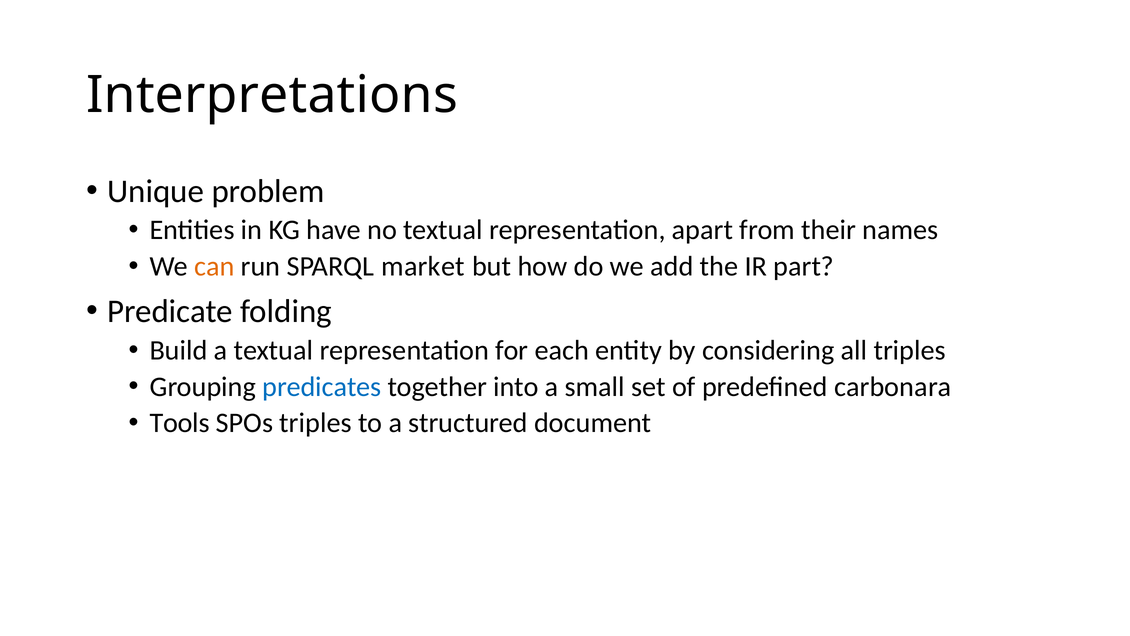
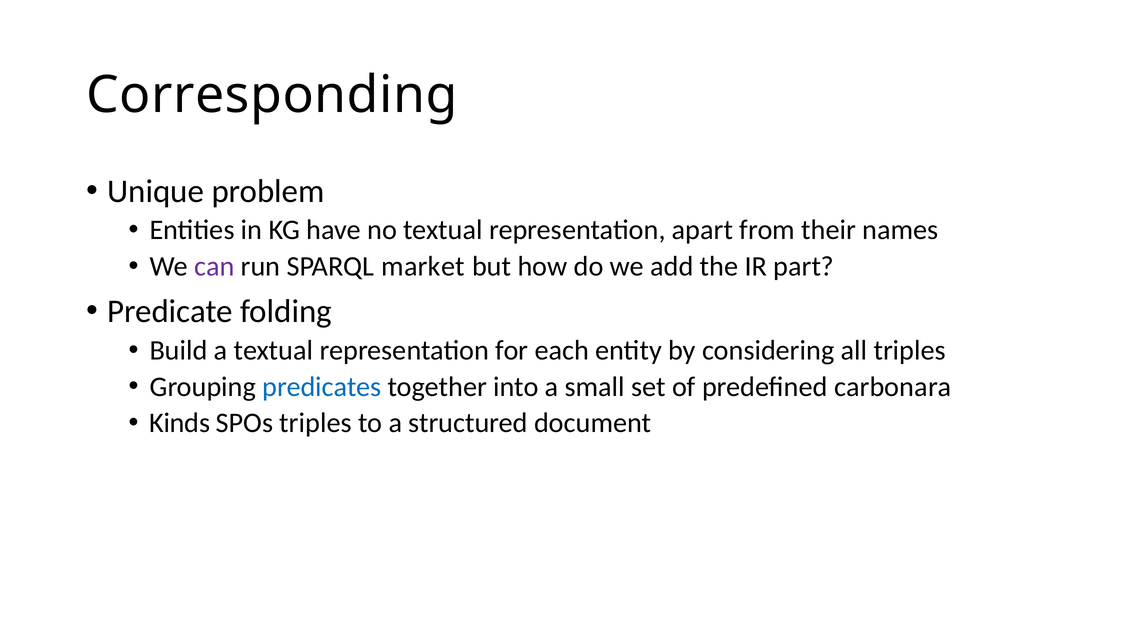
Interpretations: Interpretations -> Corresponding
can colour: orange -> purple
Tools: Tools -> Kinds
